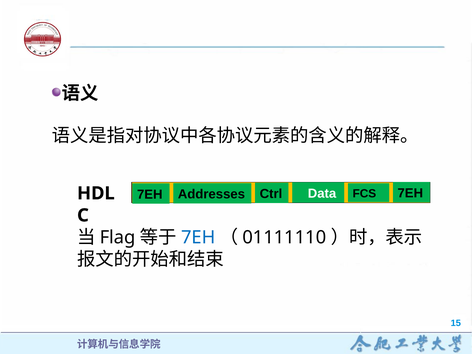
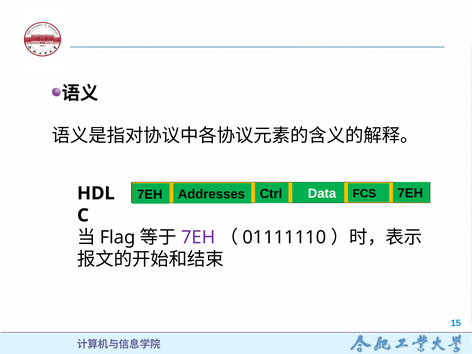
7EH at (198, 237) colour: blue -> purple
